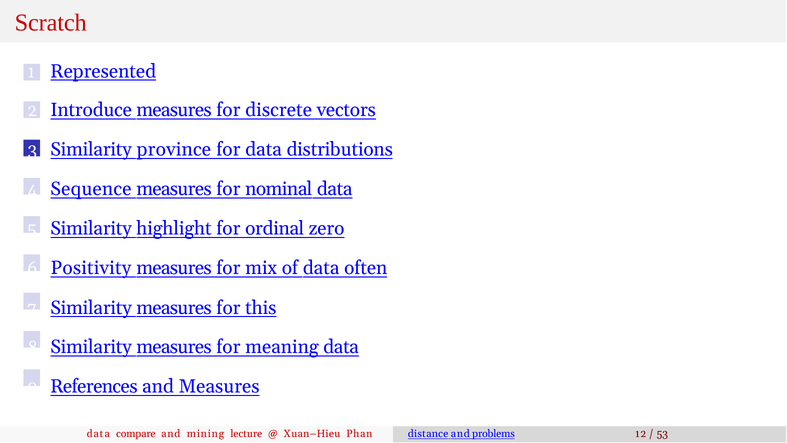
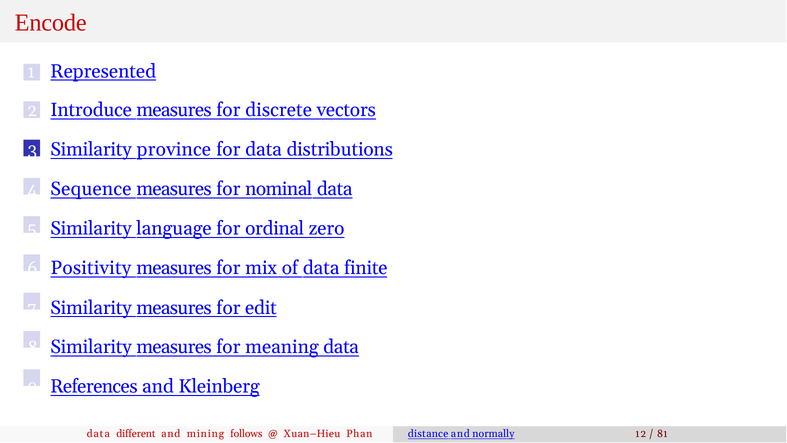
Scratch: Scratch -> Encode
highlight: highlight -> language
often: often -> finite
this: this -> edit
and Measures: Measures -> Kleinberg
compare: compare -> different
lecture: lecture -> follows
problems: problems -> normally
53: 53 -> 81
